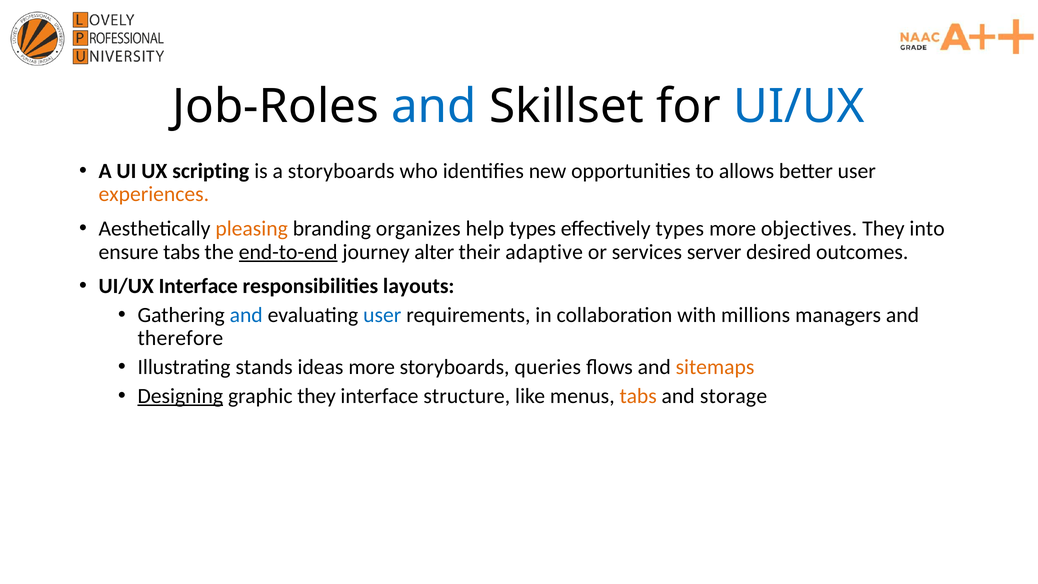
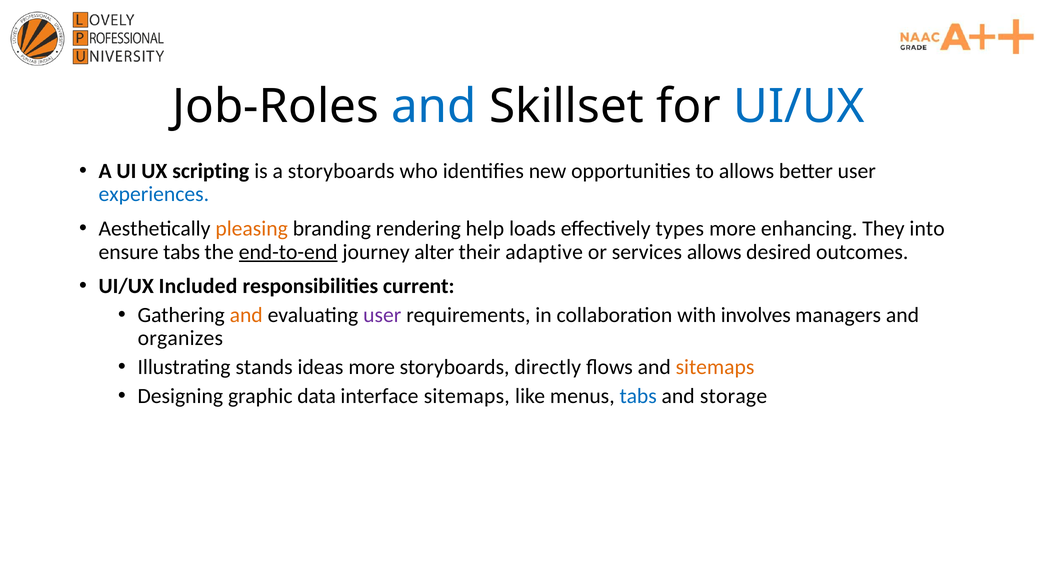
experiences colour: orange -> blue
organizes: organizes -> rendering
help types: types -> loads
objectives: objectives -> enhancing
services server: server -> allows
UI/UX Interface: Interface -> Included
layouts: layouts -> current
and at (246, 315) colour: blue -> orange
user at (382, 315) colour: blue -> purple
millions: millions -> involves
therefore: therefore -> organizes
queries: queries -> directly
Designing underline: present -> none
graphic they: they -> data
interface structure: structure -> sitemaps
tabs at (638, 396) colour: orange -> blue
